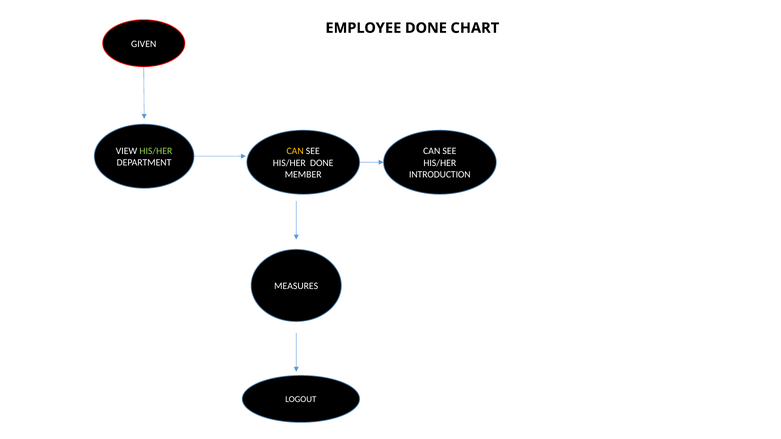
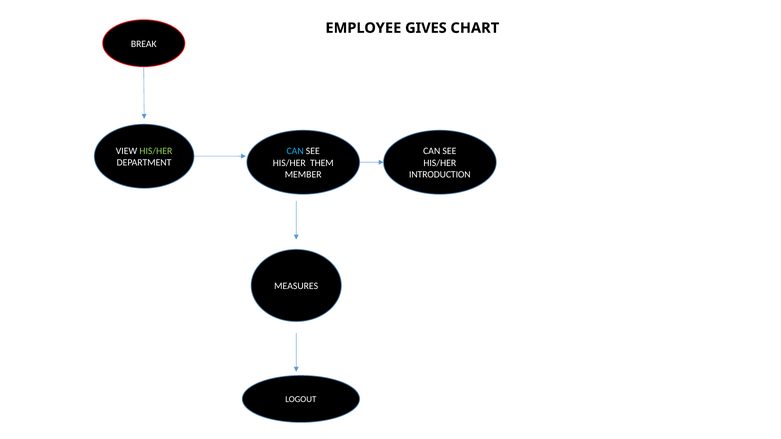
EMPLOYEE DONE: DONE -> GIVES
GIVEN: GIVEN -> BREAK
CAN at (295, 151) colour: yellow -> light blue
HIS/HER DONE: DONE -> THEM
